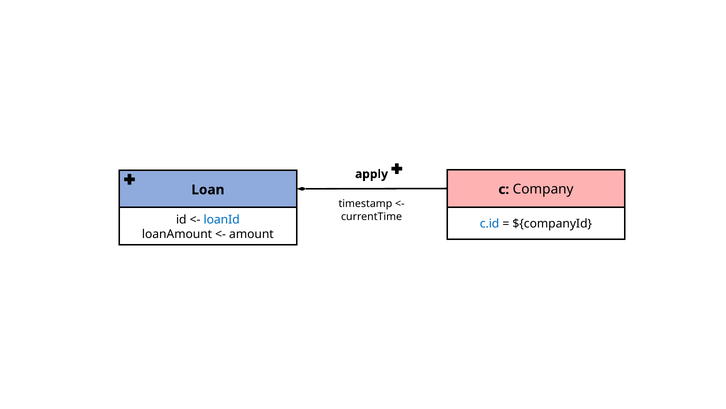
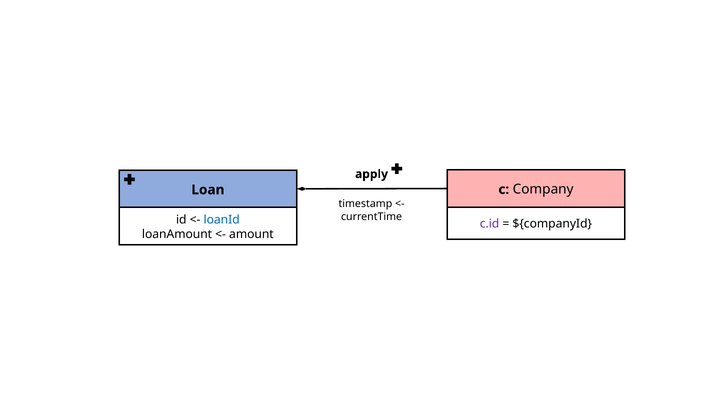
c.id colour: blue -> purple
